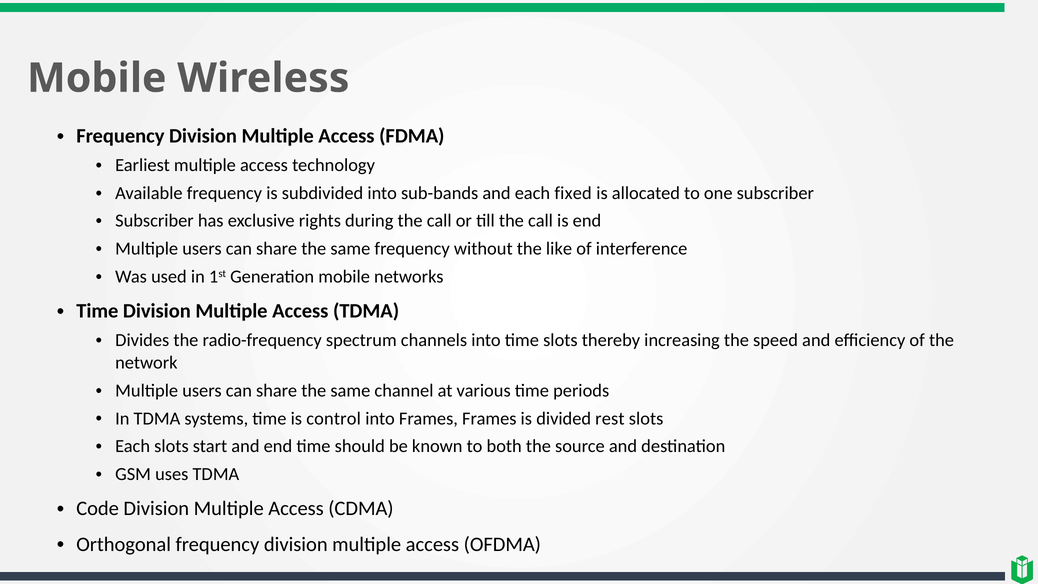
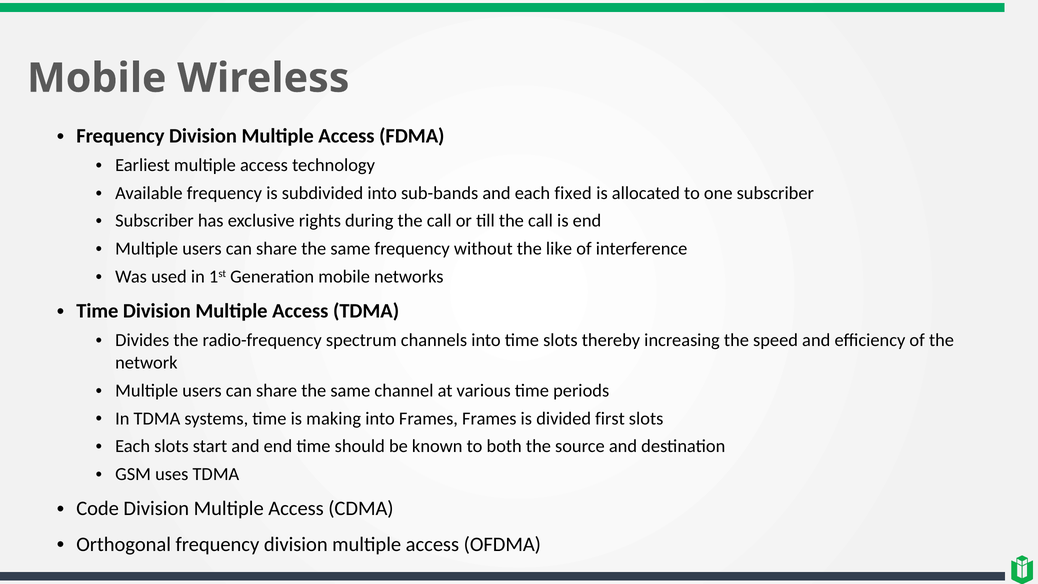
control: control -> making
rest: rest -> first
